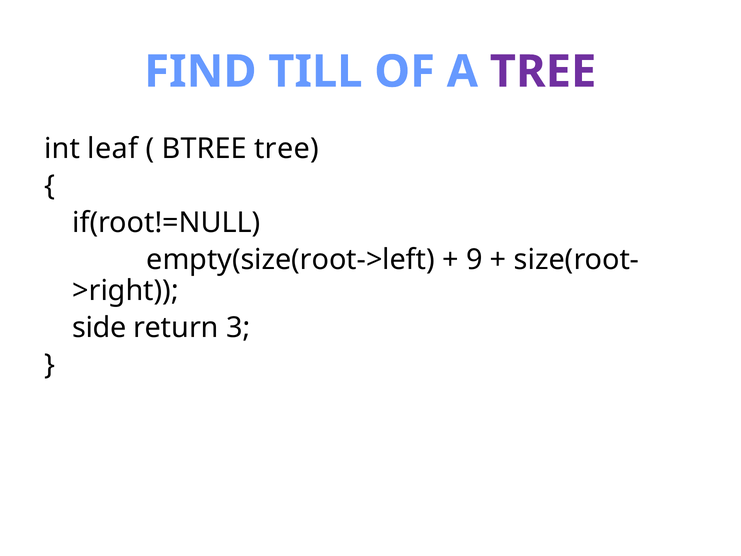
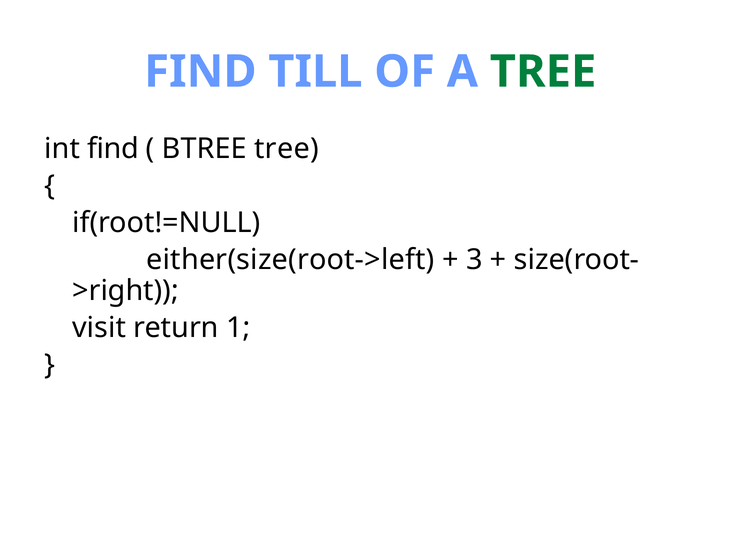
TREE at (543, 72) colour: purple -> green
int leaf: leaf -> find
empty(size(root->left: empty(size(root->left -> either(size(root->left
9: 9 -> 3
side: side -> visit
3: 3 -> 1
